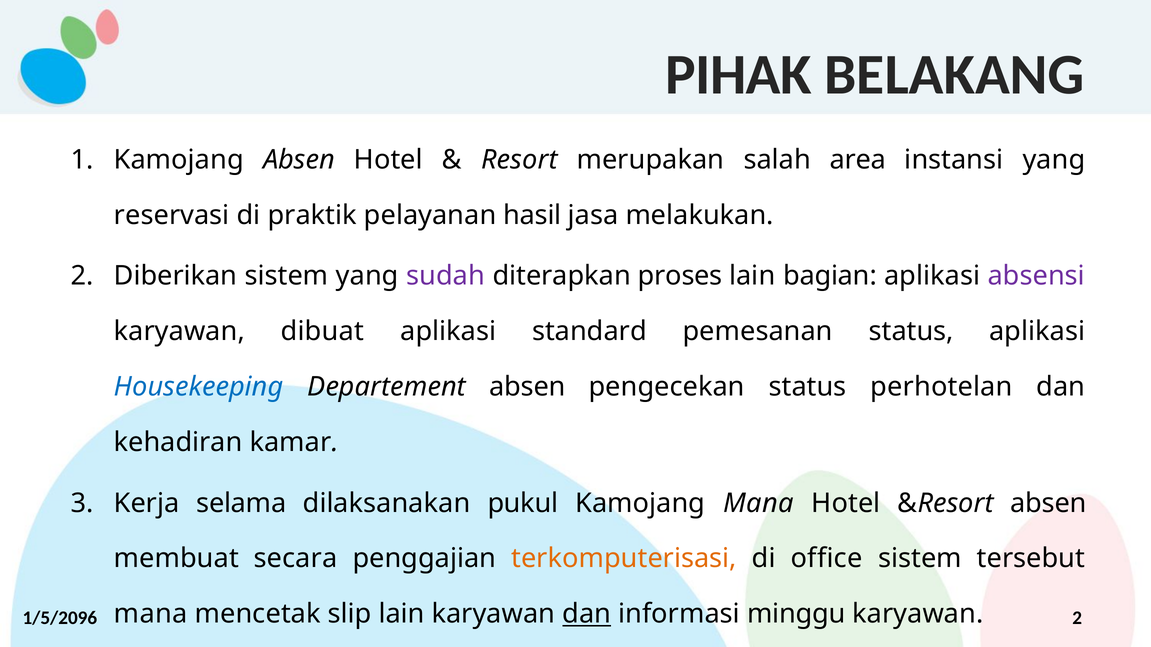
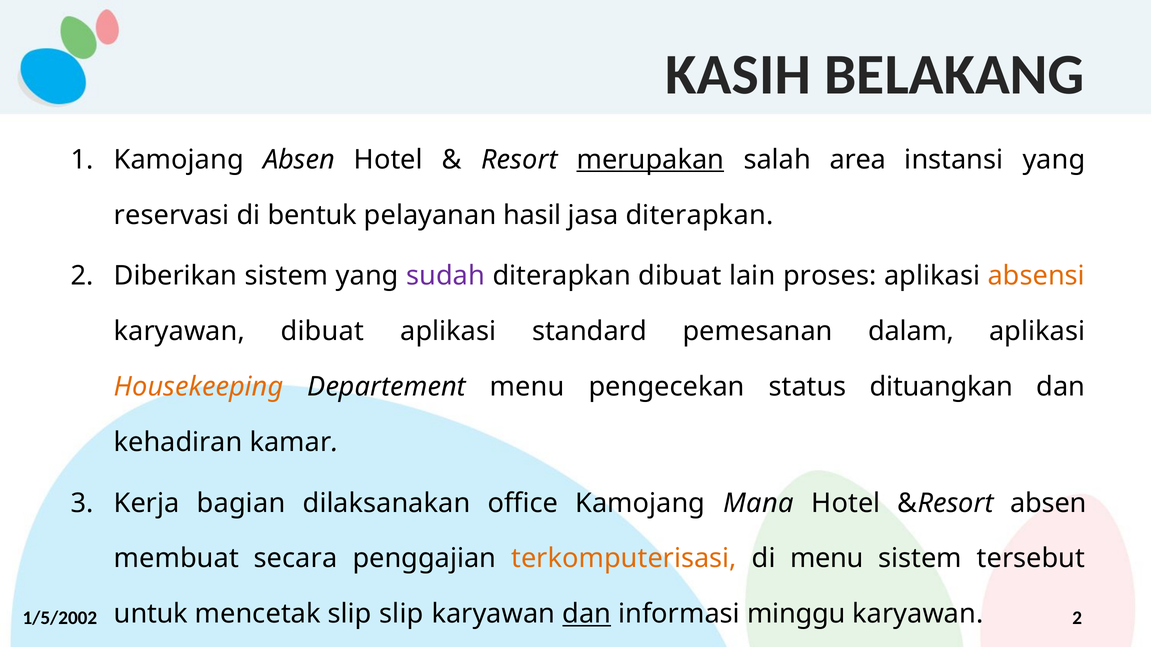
PIHAK: PIHAK -> KASIH
merupakan underline: none -> present
praktik: praktik -> bentuk
jasa melakukan: melakukan -> diterapkan
diterapkan proses: proses -> dibuat
bagian: bagian -> proses
absensi colour: purple -> orange
pemesanan status: status -> dalam
Housekeeping colour: blue -> orange
Departement absen: absen -> menu
perhotelan: perhotelan -> dituangkan
selama: selama -> bagian
pukul: pukul -> office
di office: office -> menu
mana at (151, 614): mana -> untuk
slip lain: lain -> slip
1/5/2096: 1/5/2096 -> 1/5/2002
